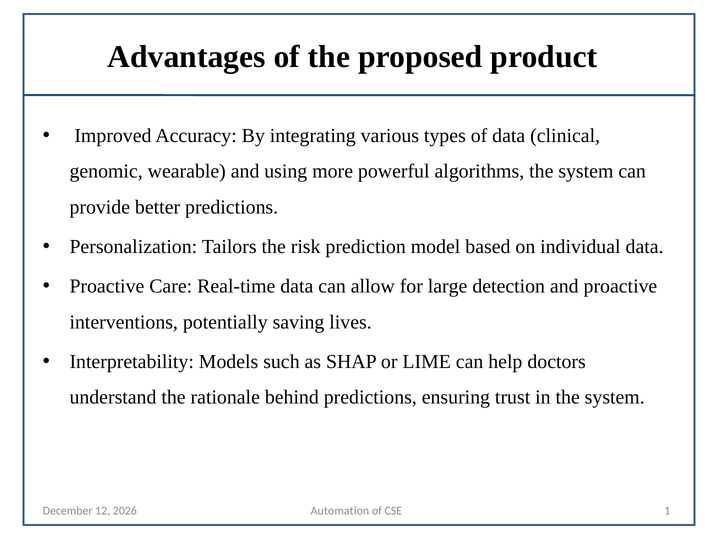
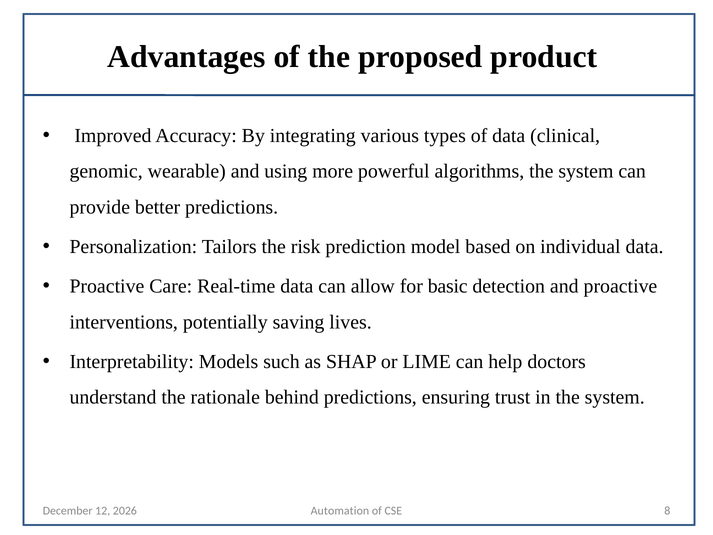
large: large -> basic
1: 1 -> 8
